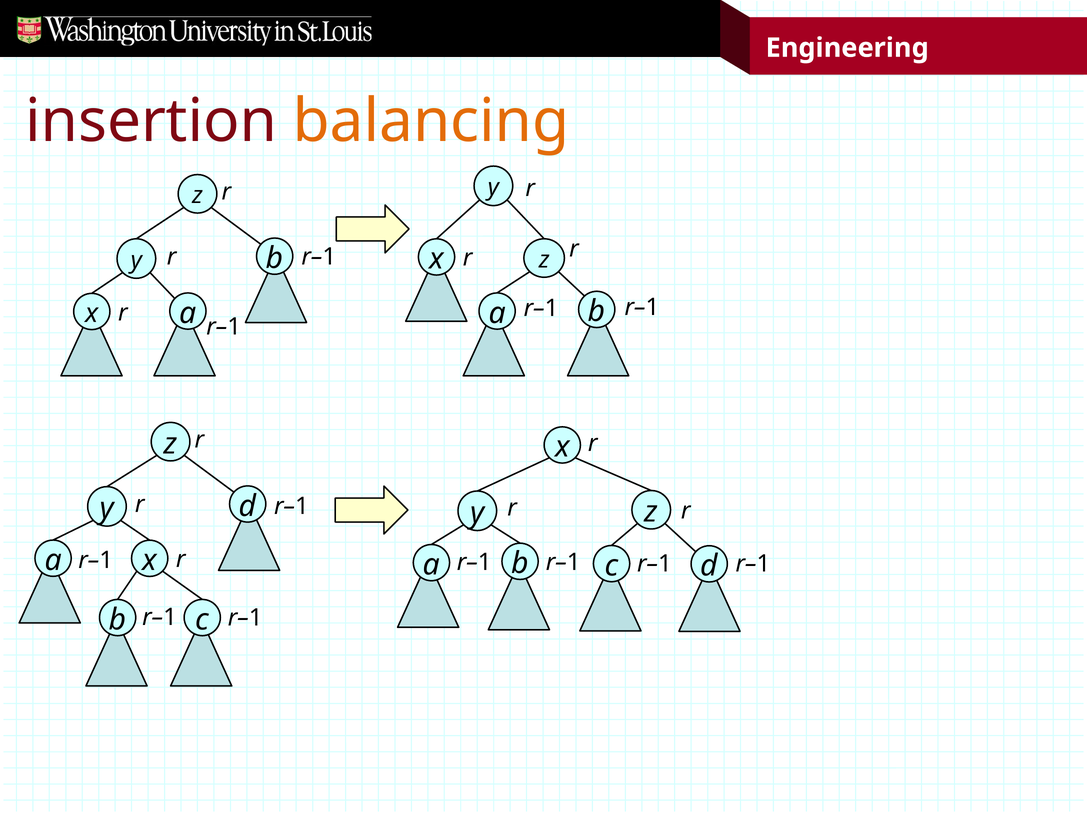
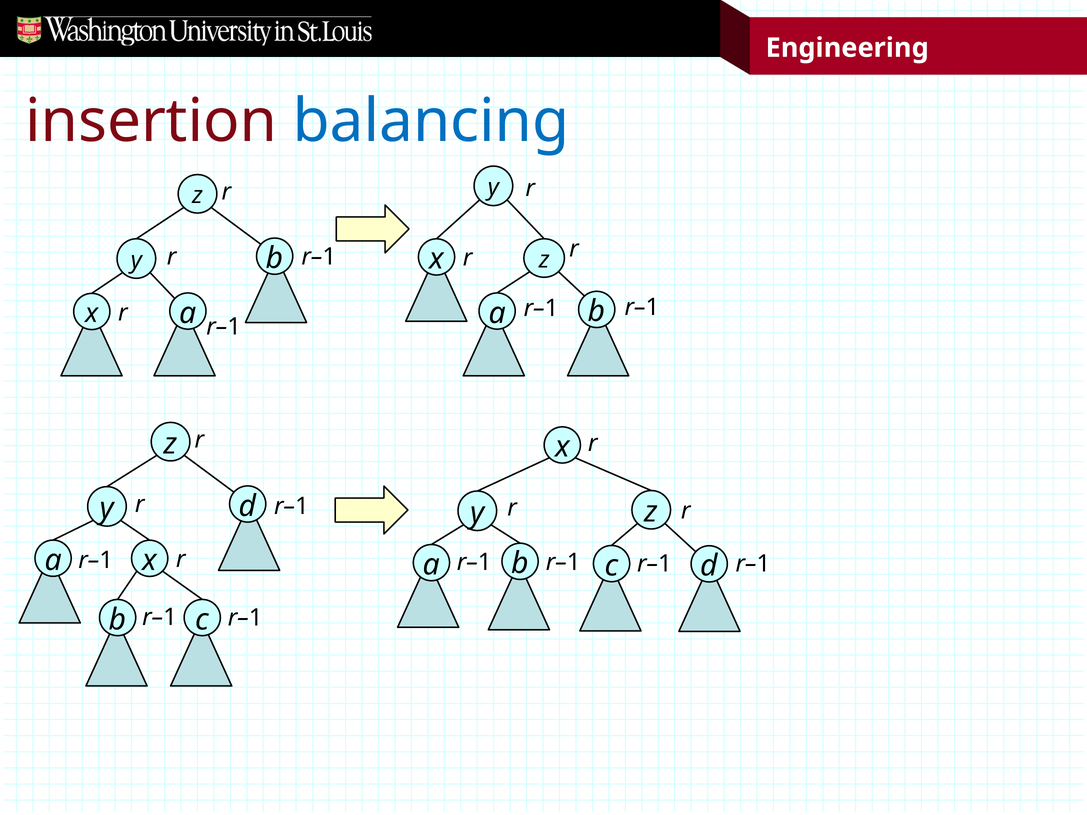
balancing colour: orange -> blue
